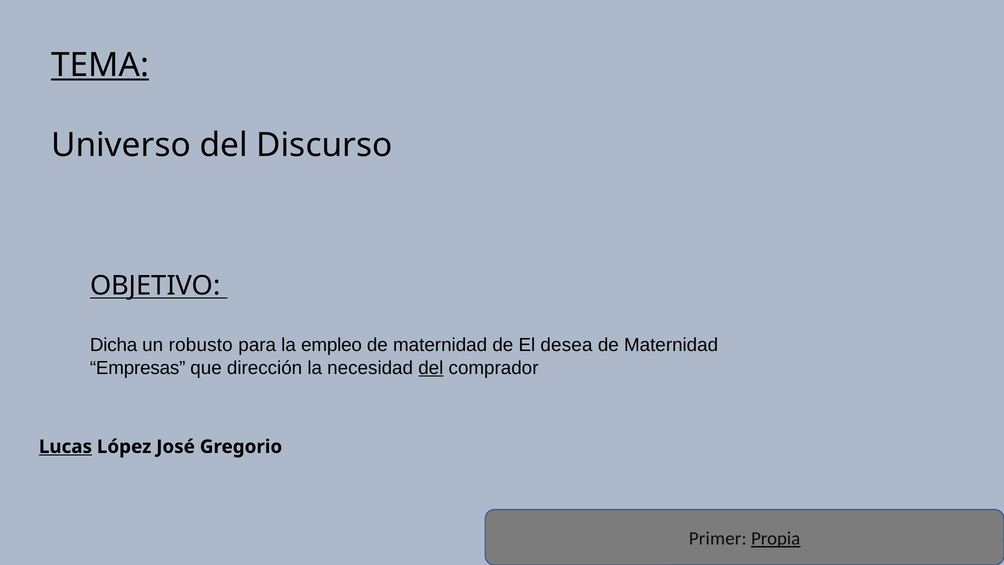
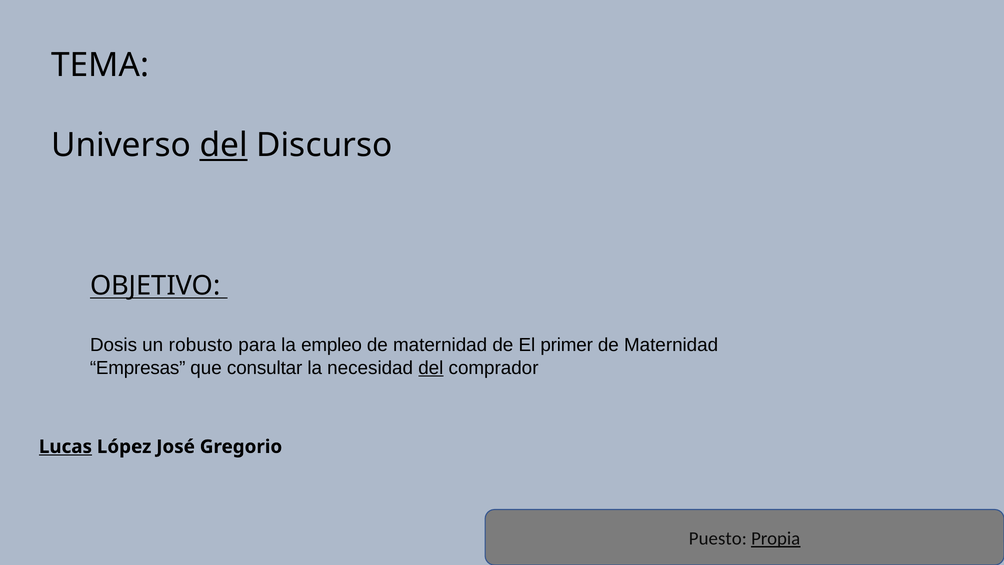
TEMA underline: present -> none
del at (224, 145) underline: none -> present
Dicha: Dicha -> Dosis
desea: desea -> primer
dirección: dirección -> consultar
Primer: Primer -> Puesto
